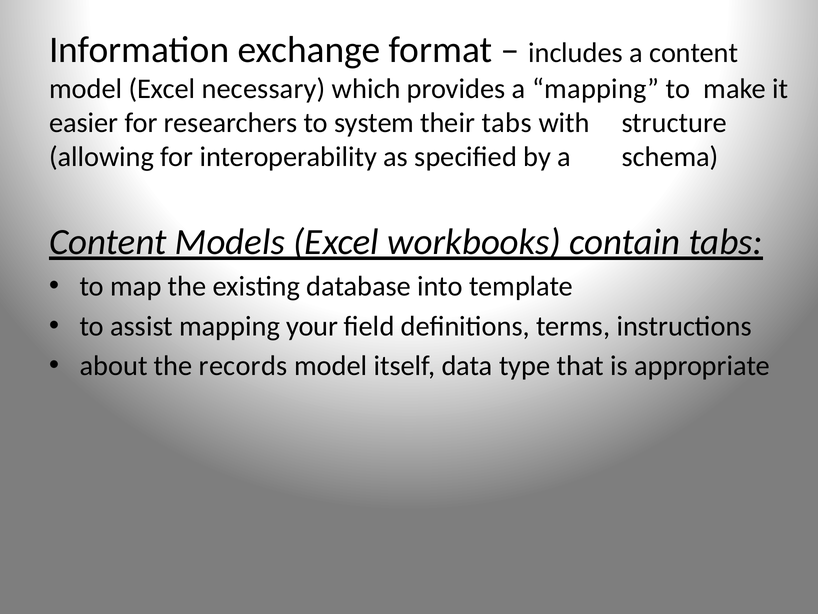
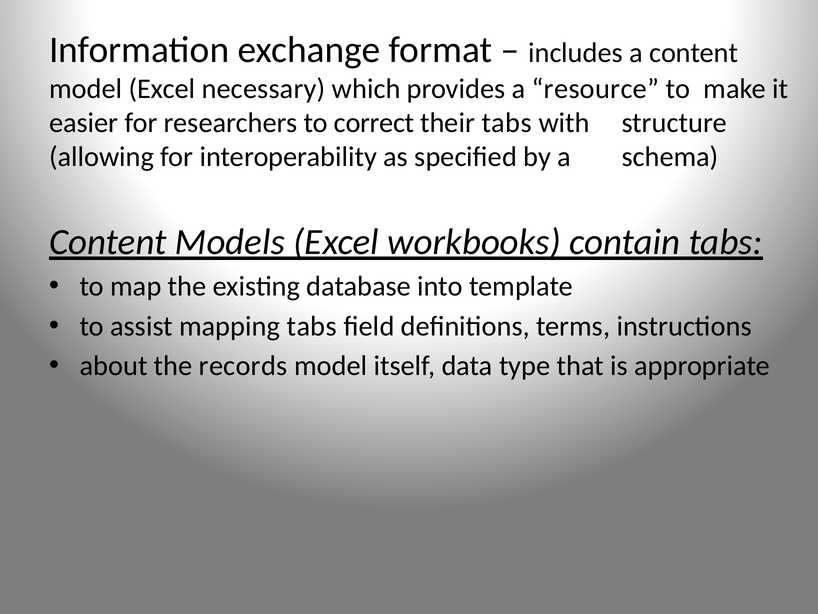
a mapping: mapping -> resource
system: system -> correct
mapping your: your -> tabs
